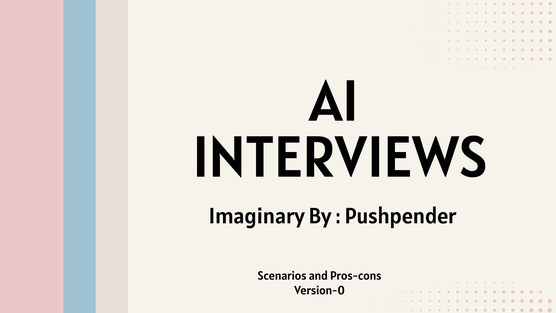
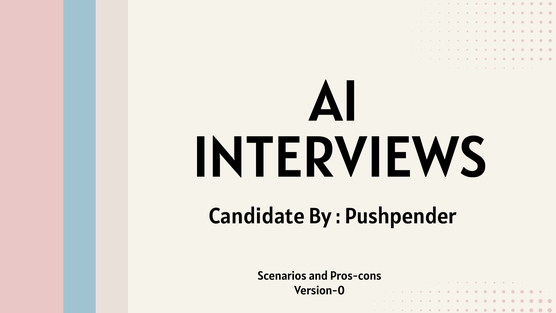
Imaginary: Imaginary -> Candidate
